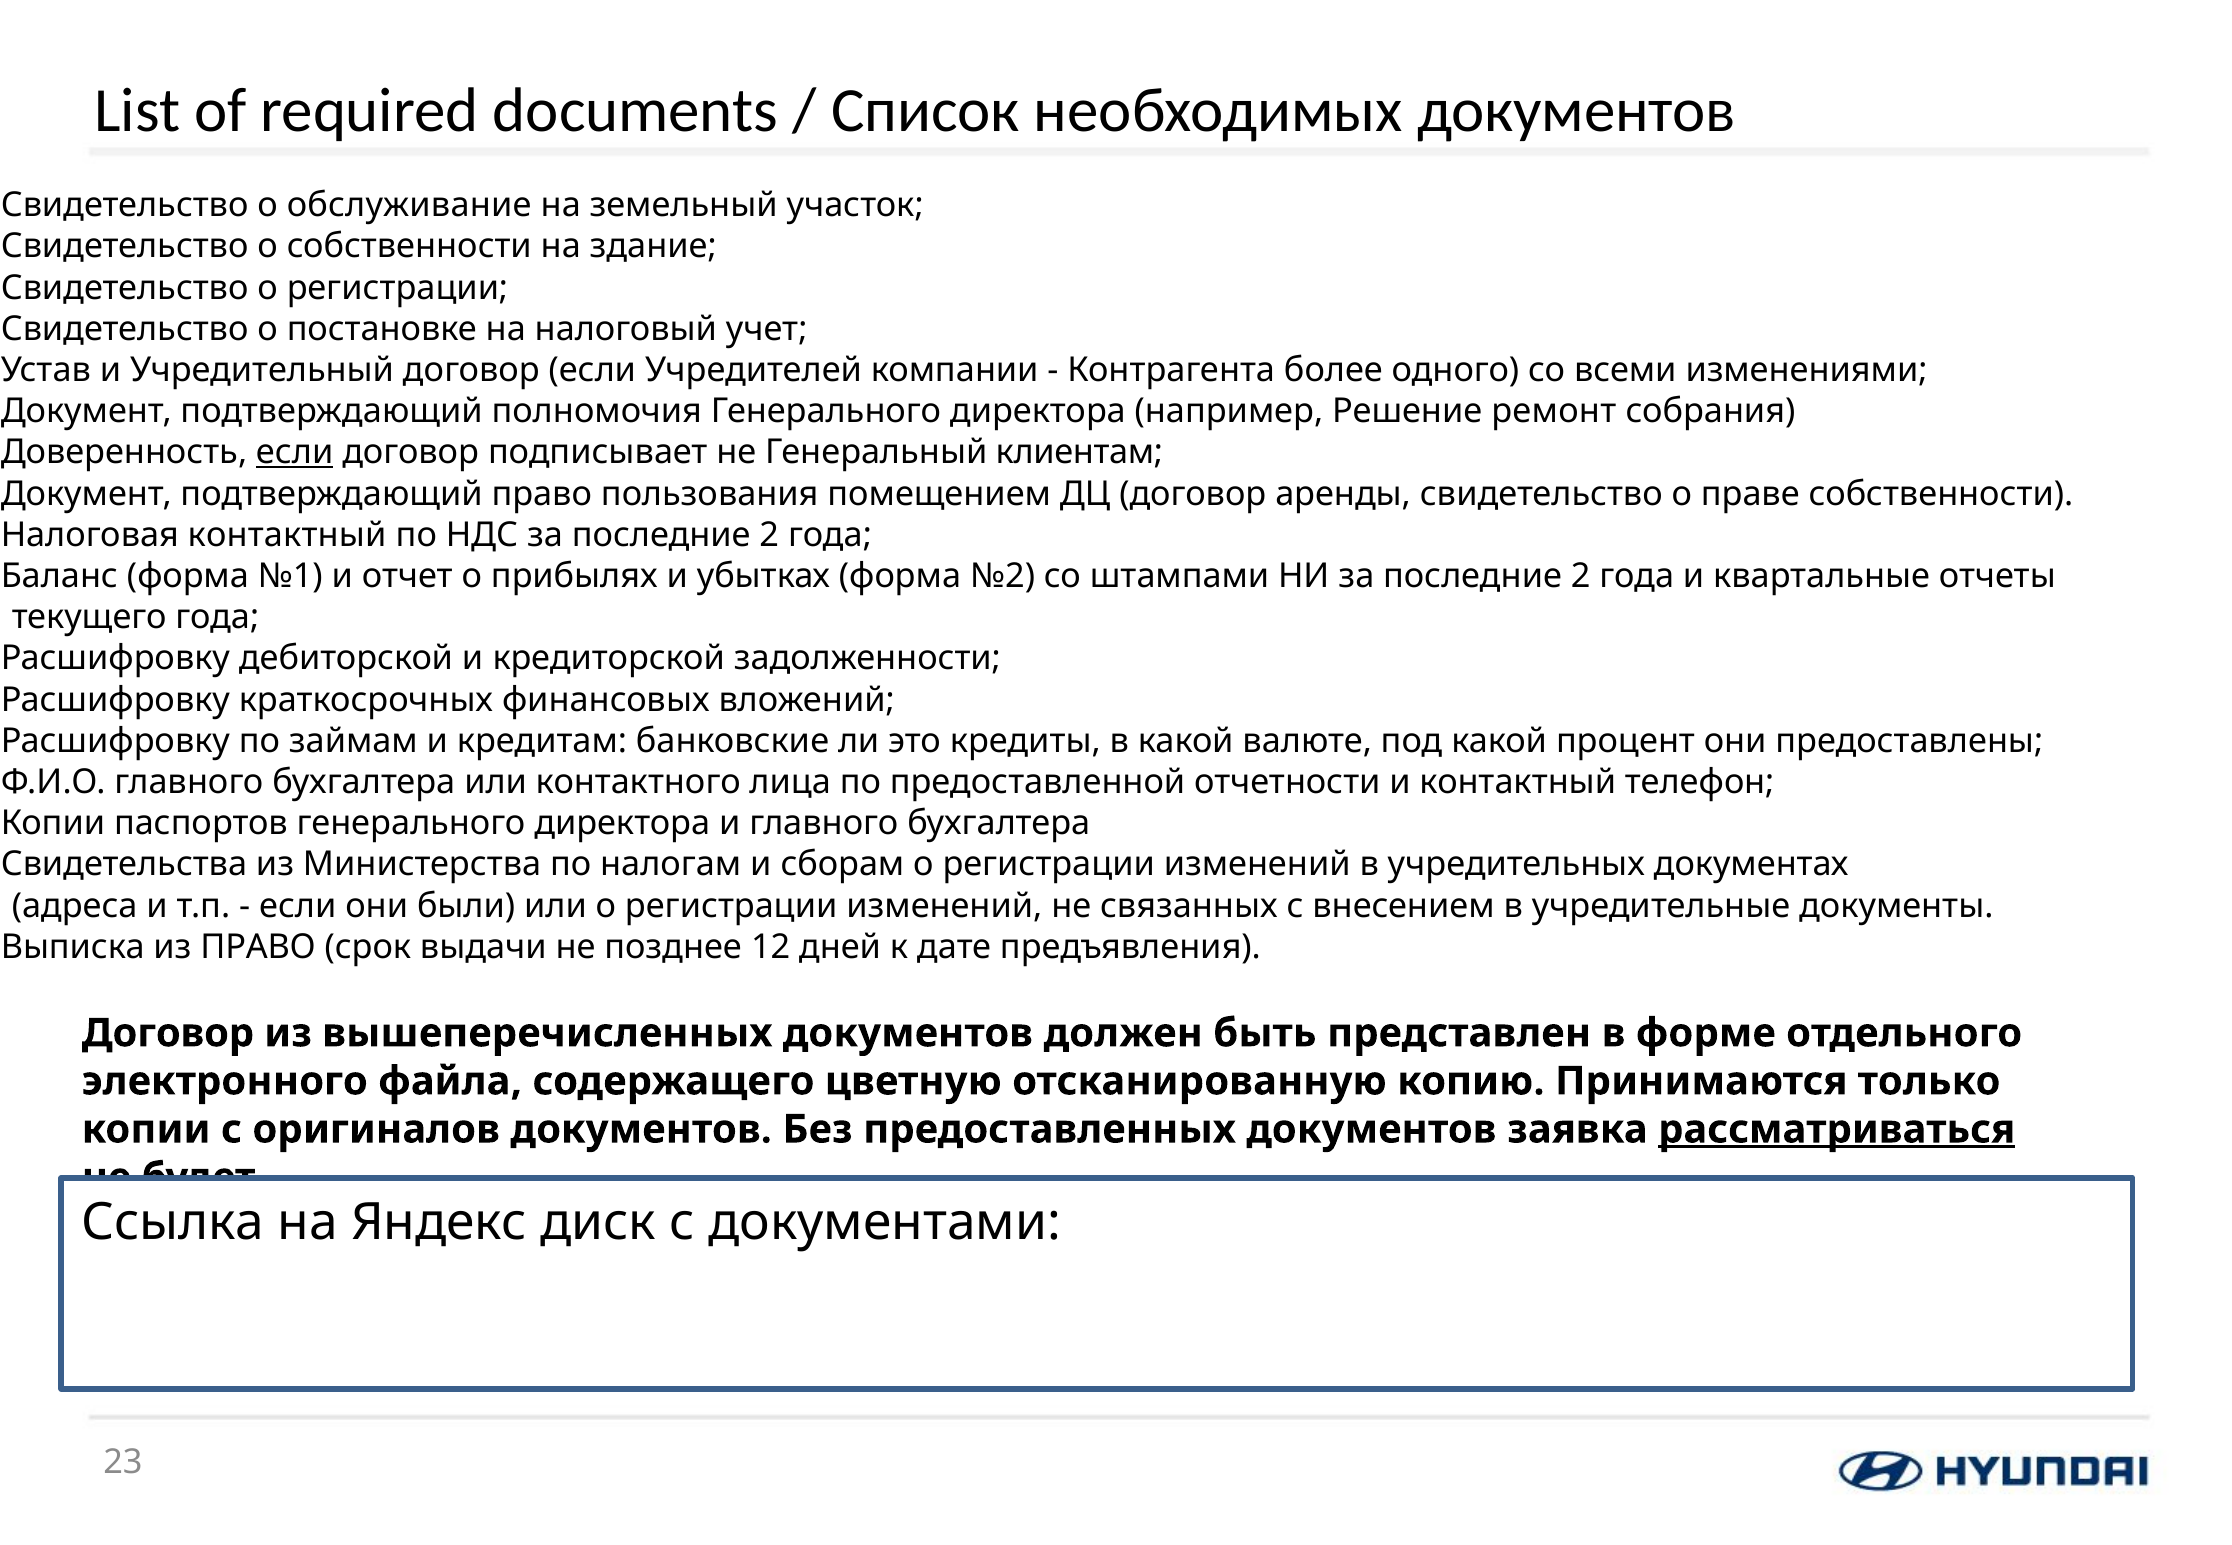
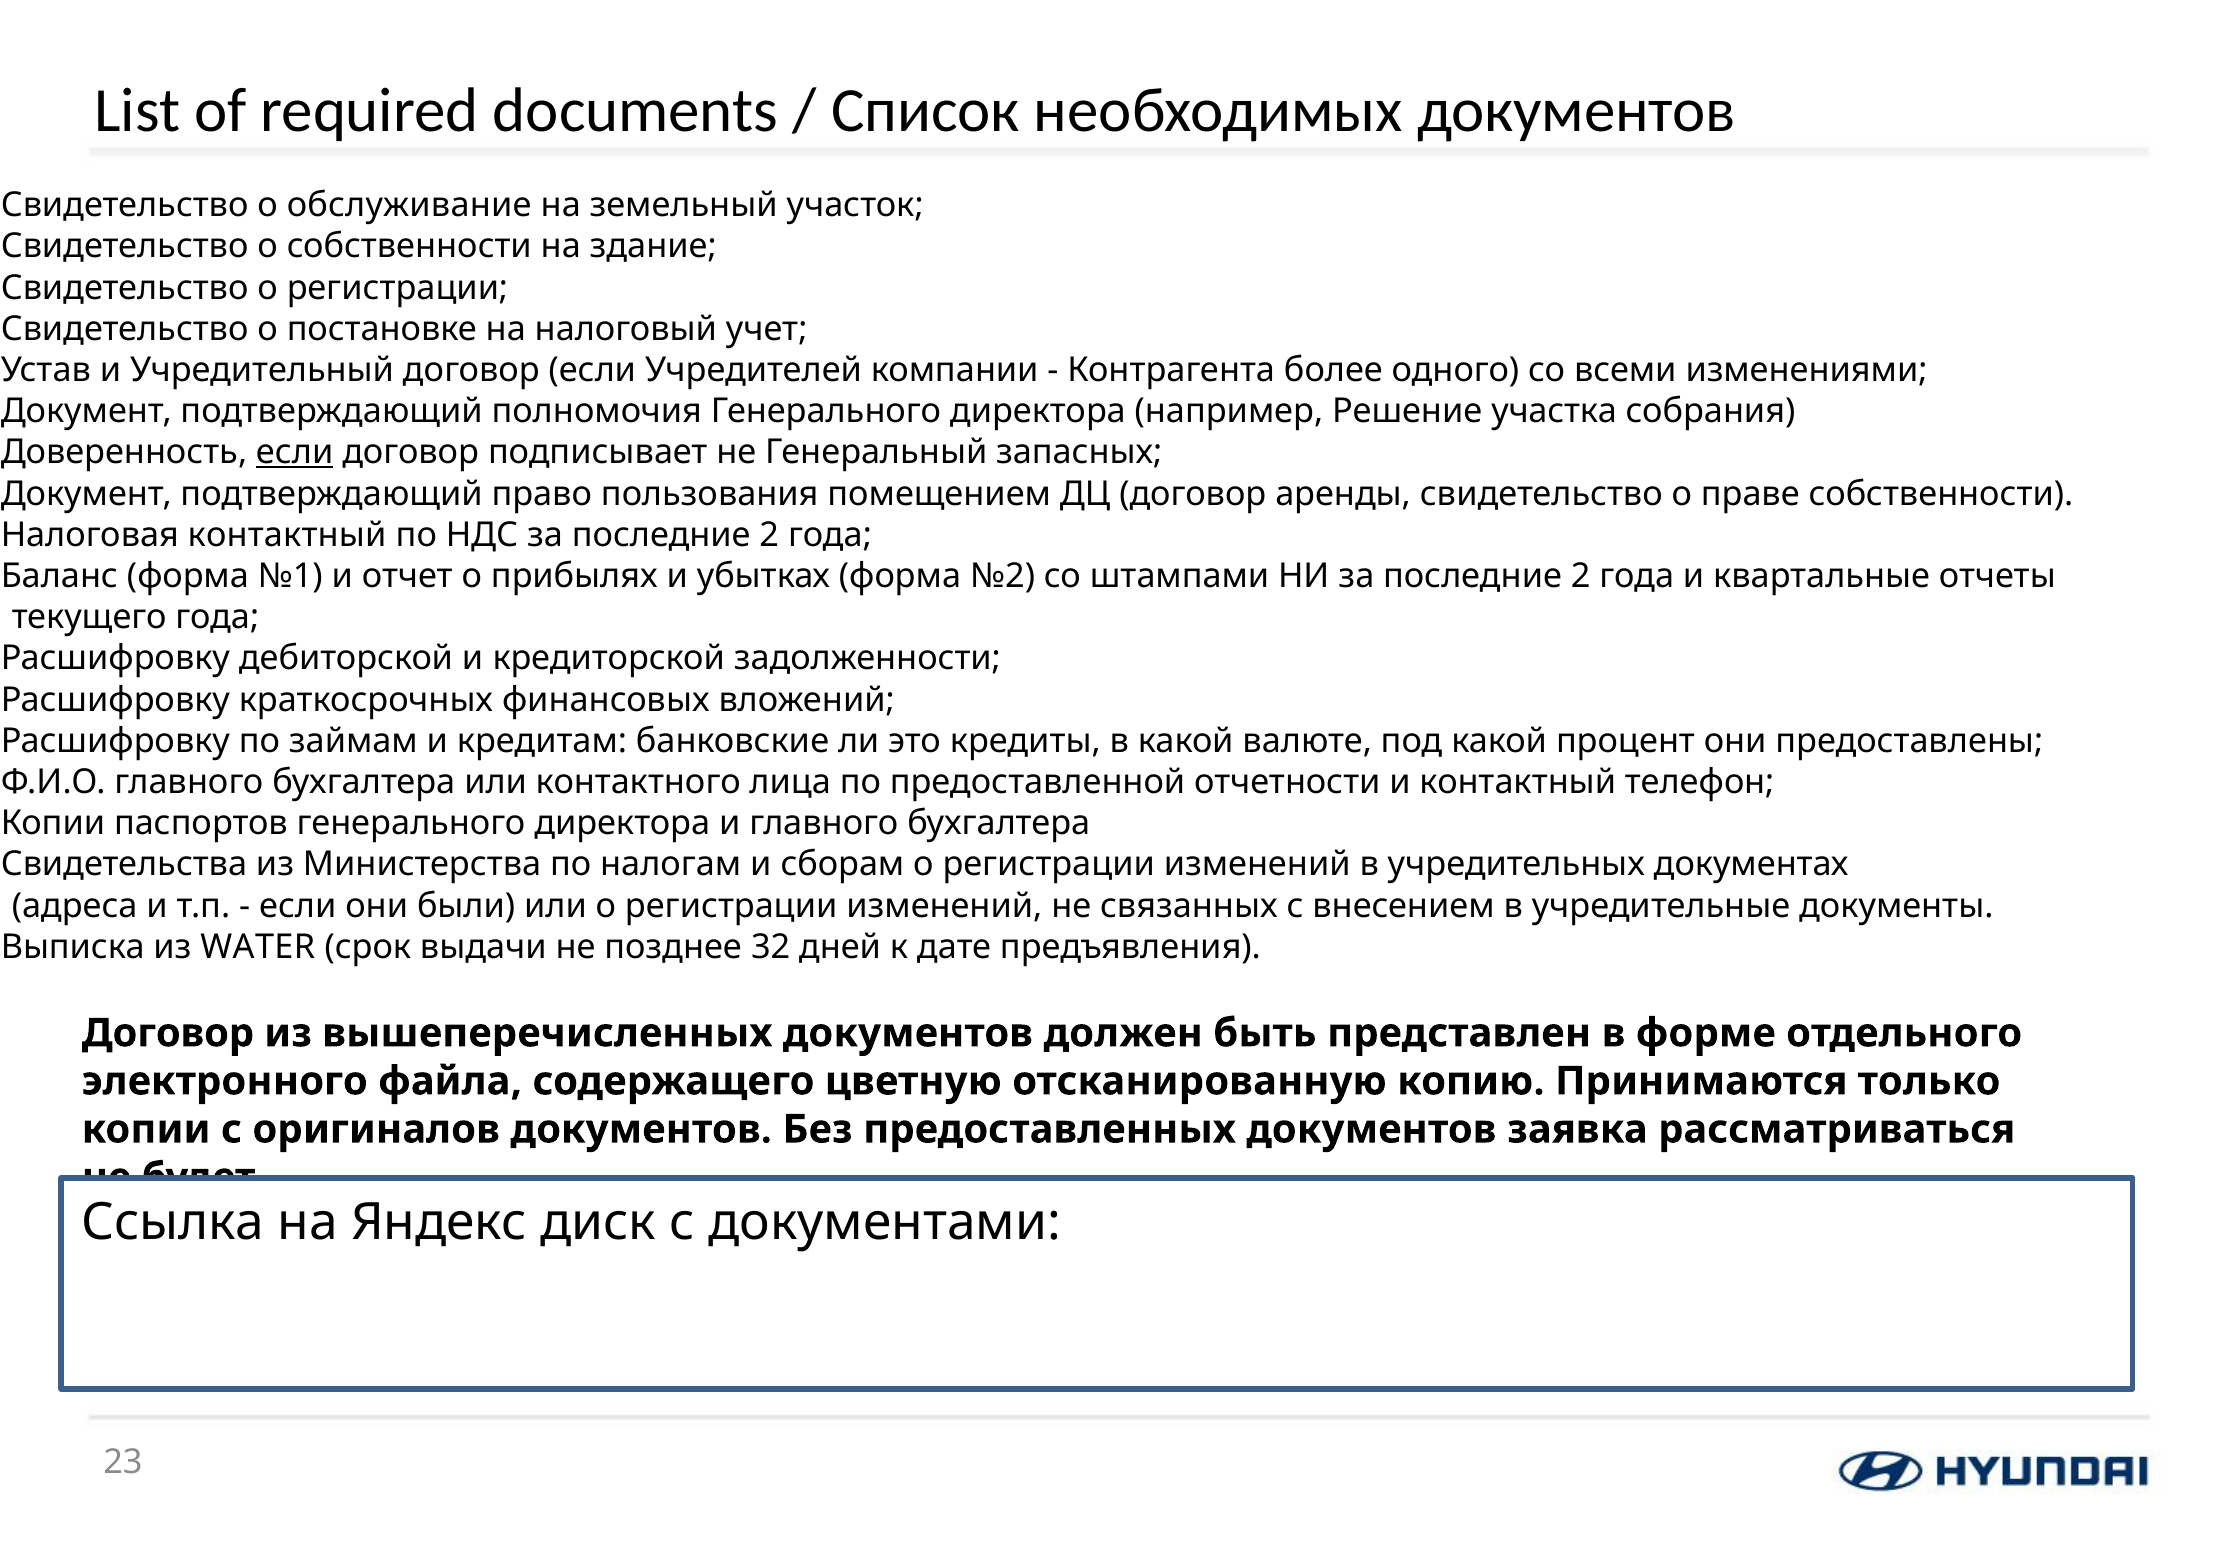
ремонт: ремонт -> участка
клиентам: клиентам -> запасных
из ПРАВО: ПРАВО -> WATER
12: 12 -> 32
рассматриваться underline: present -> none
